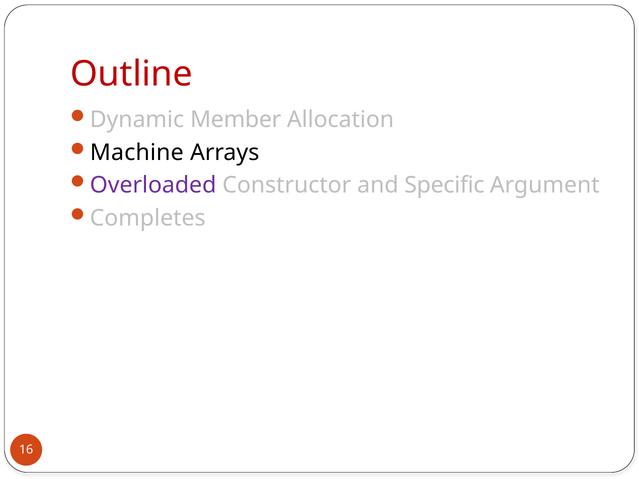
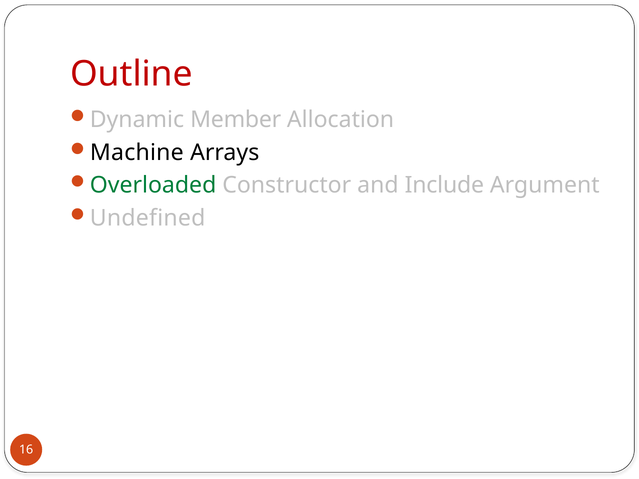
Overloaded colour: purple -> green
Specific: Specific -> Include
Completes: Completes -> Undefined
